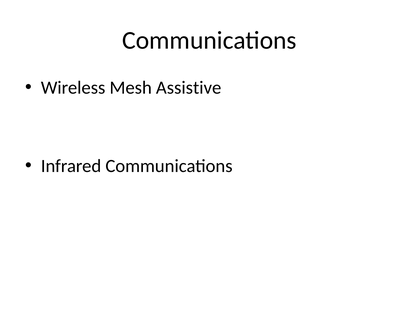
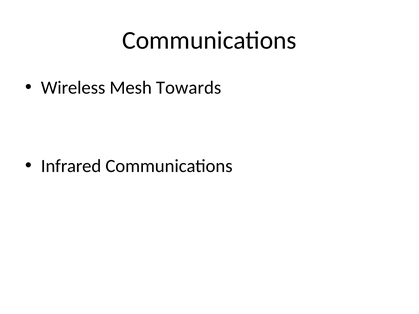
Assistive: Assistive -> Towards
